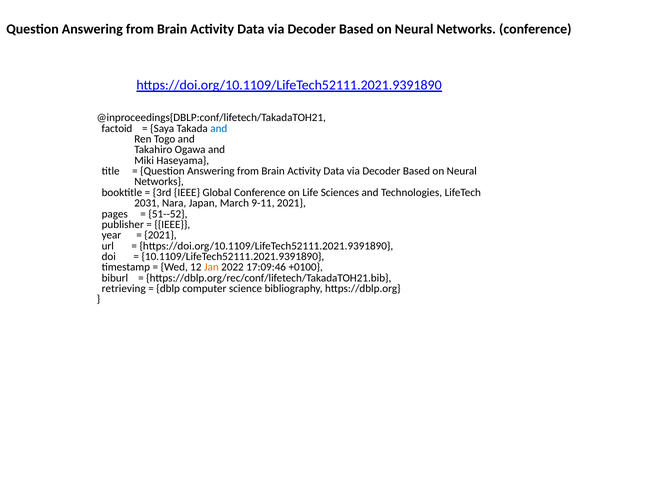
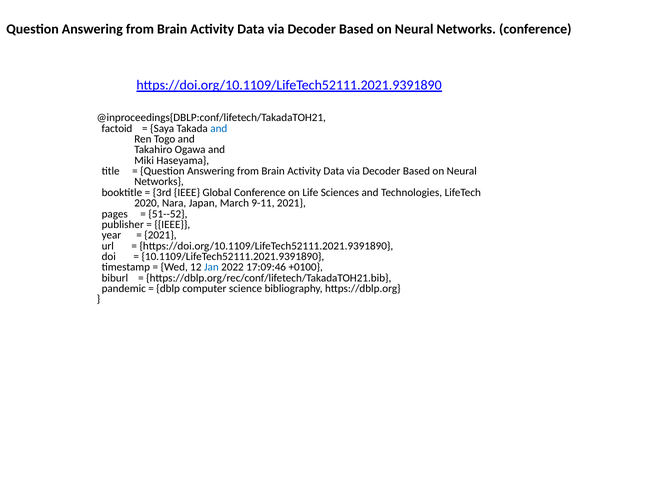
2031: 2031 -> 2020
Jan colour: orange -> blue
retrieving: retrieving -> pandemic
